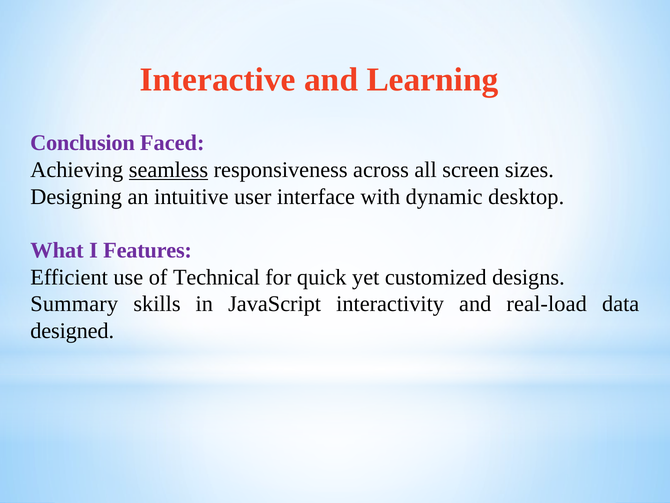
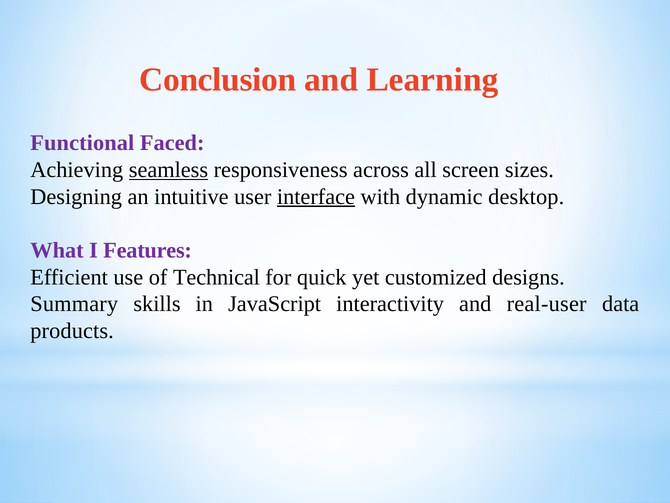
Interactive: Interactive -> Conclusion
Conclusion: Conclusion -> Functional
interface underline: none -> present
real-load: real-load -> real-user
designed: designed -> products
